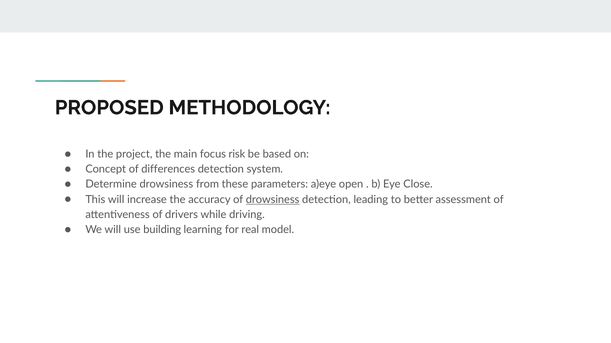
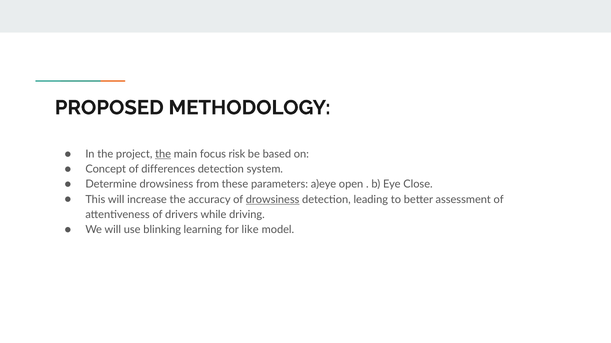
the at (163, 154) underline: none -> present
building: building -> blinking
real: real -> like
